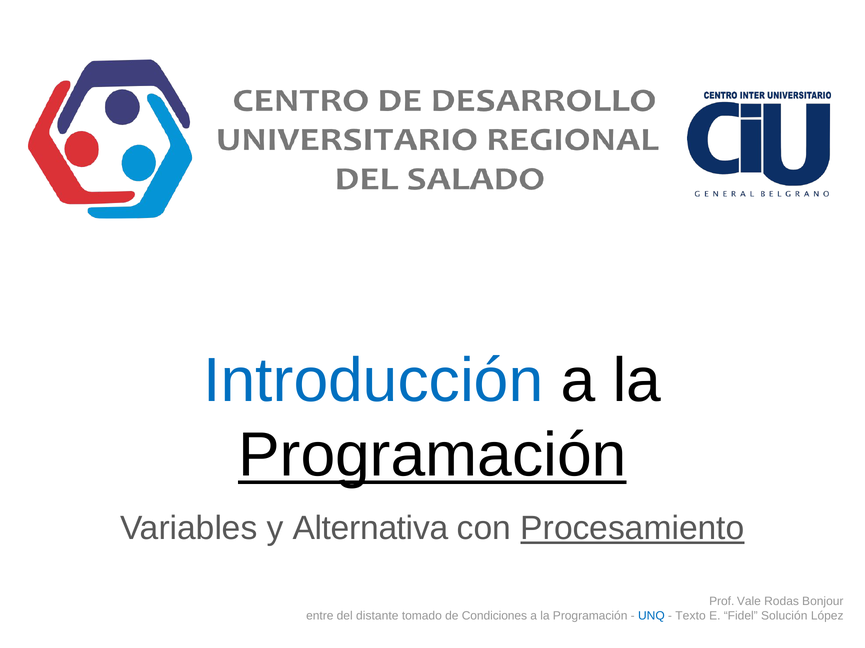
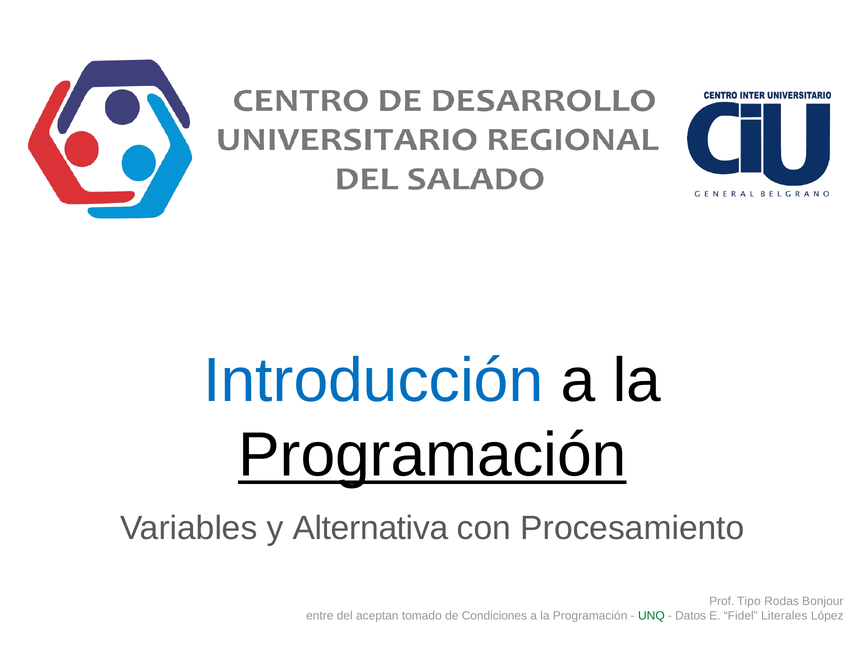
Procesamiento underline: present -> none
Vale: Vale -> Tipo
distante: distante -> aceptan
UNQ colour: blue -> green
Texto: Texto -> Datos
Solución: Solución -> Literales
